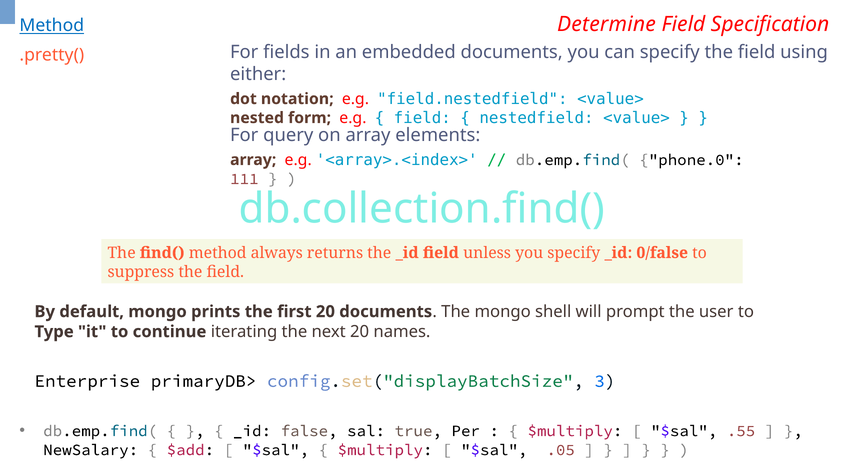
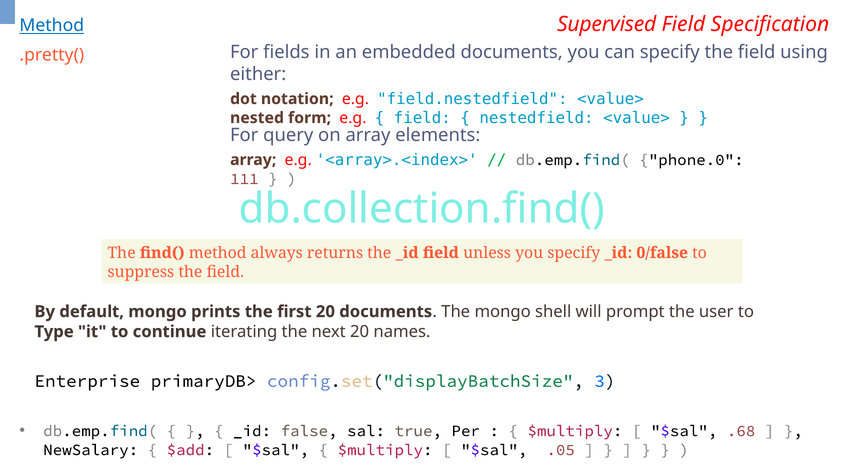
Determine: Determine -> Supervised
.55: .55 -> .68
